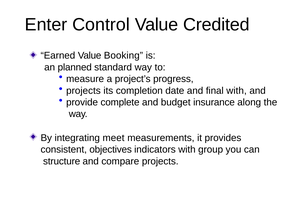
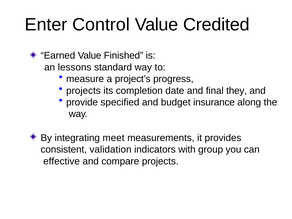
Booking: Booking -> Finished
planned: planned -> lessons
final with: with -> they
complete: complete -> specified
objectives: objectives -> validation
structure: structure -> effective
